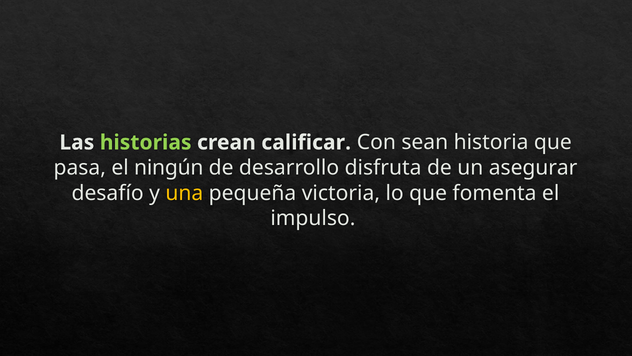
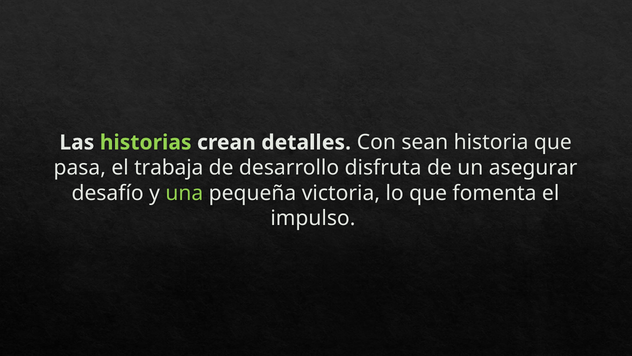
calificar: calificar -> detalles
ningún: ningún -> trabaja
una colour: yellow -> light green
